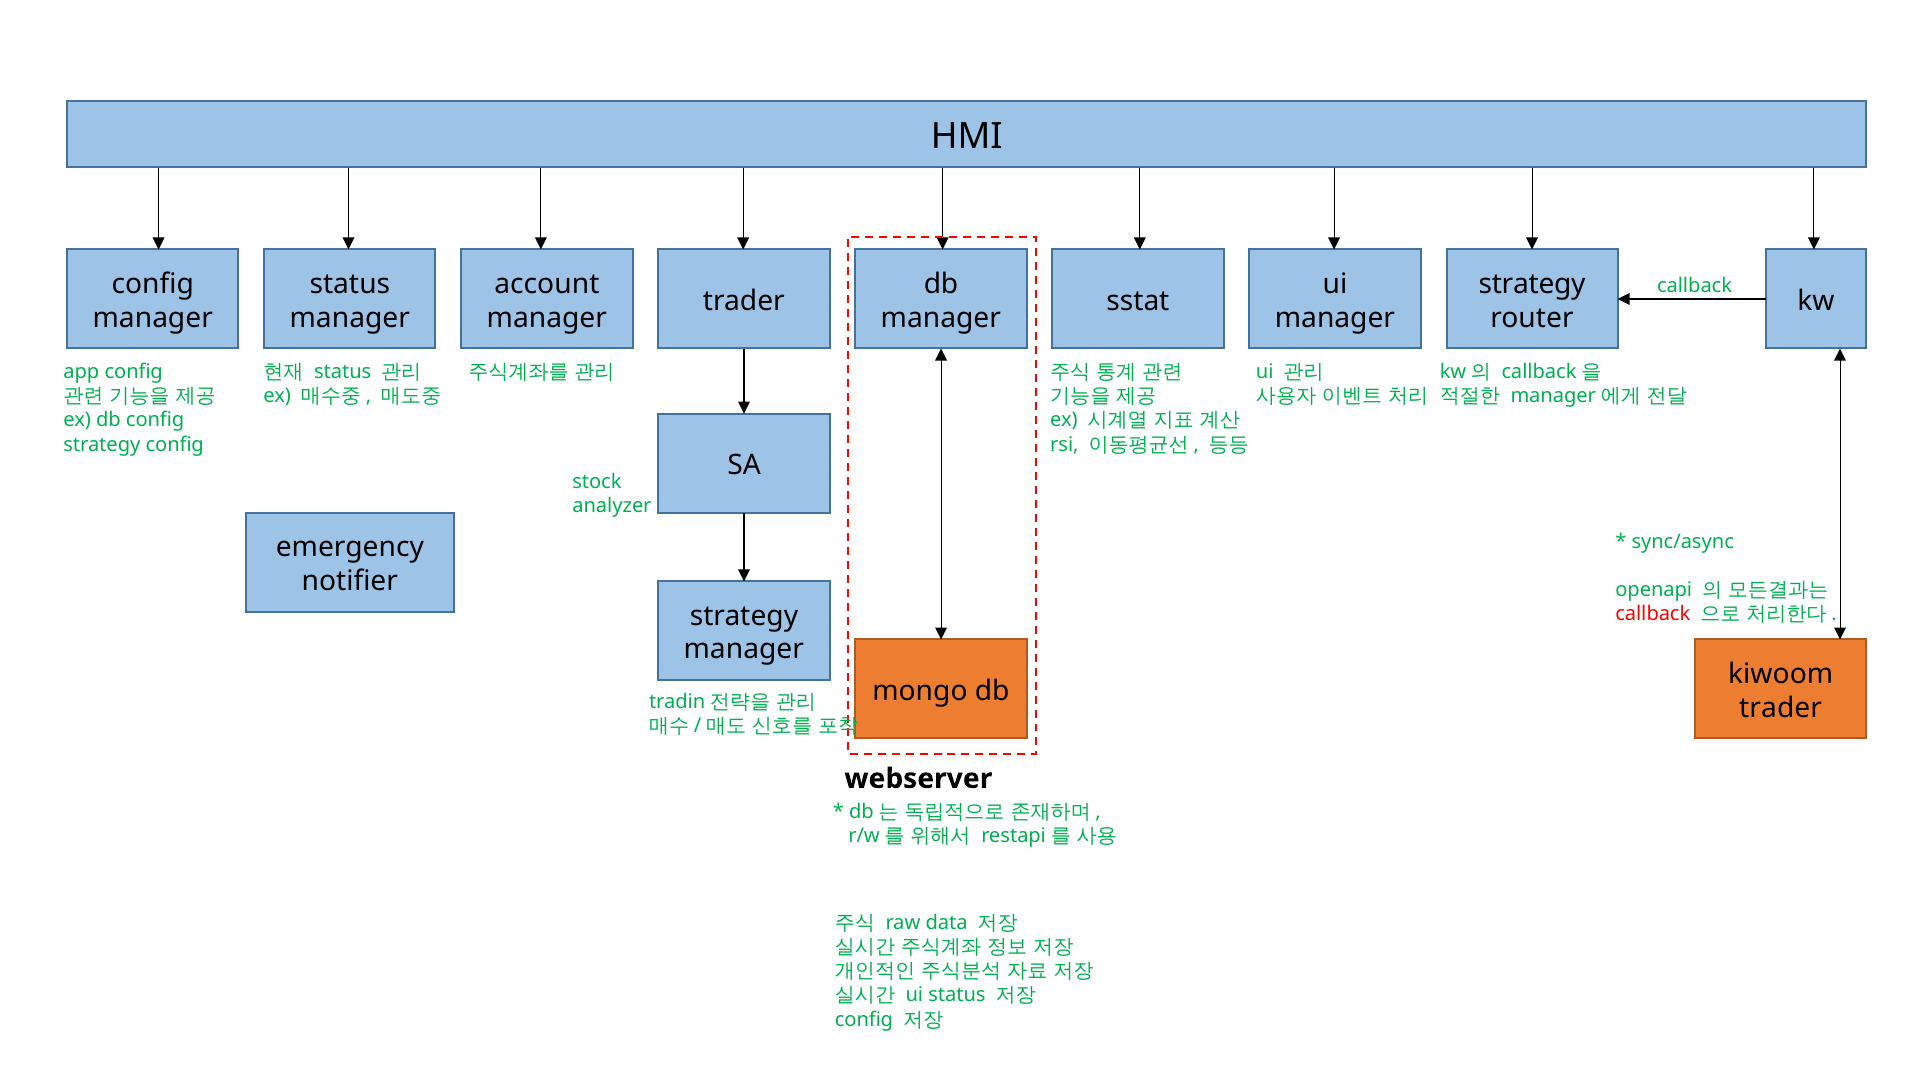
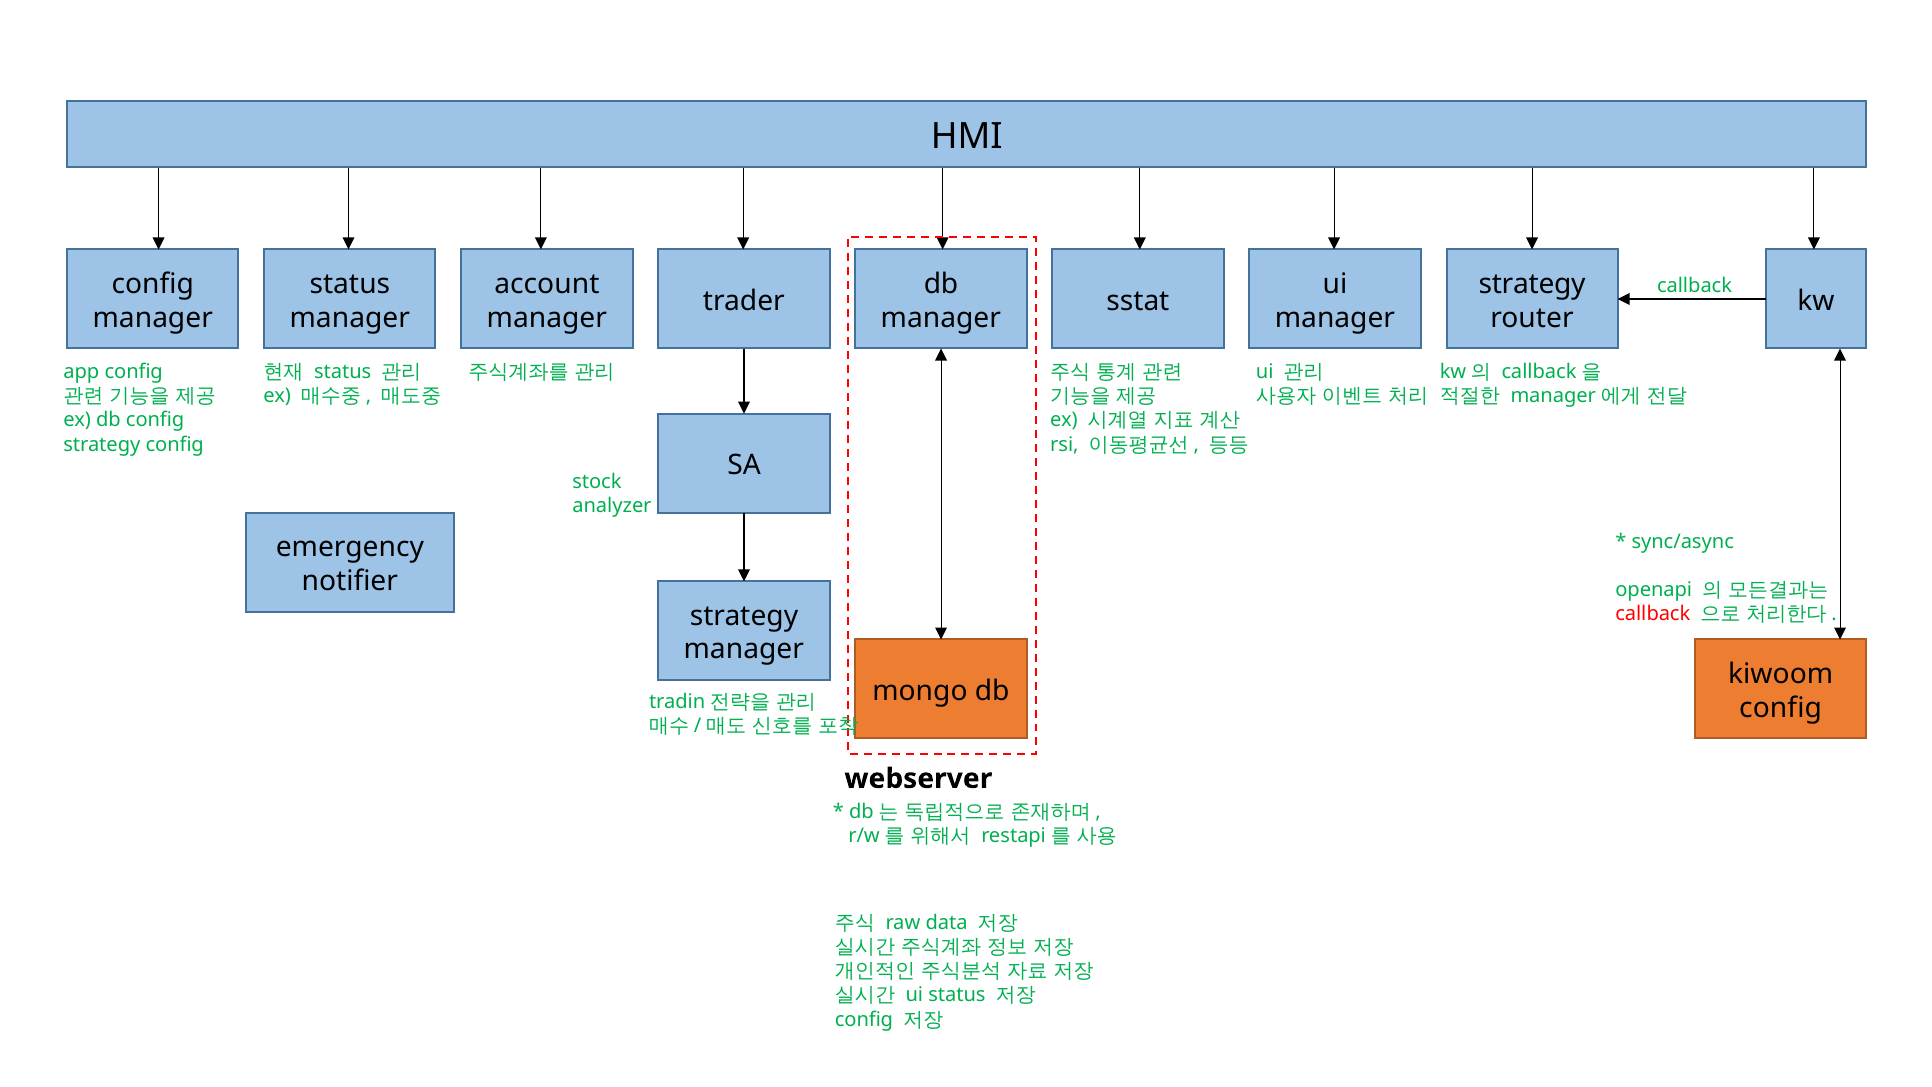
trader at (1781, 708): trader -> config
